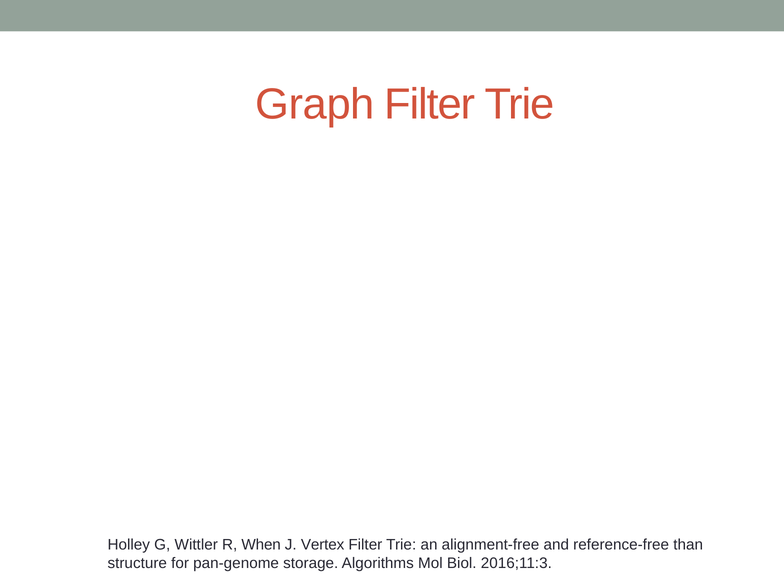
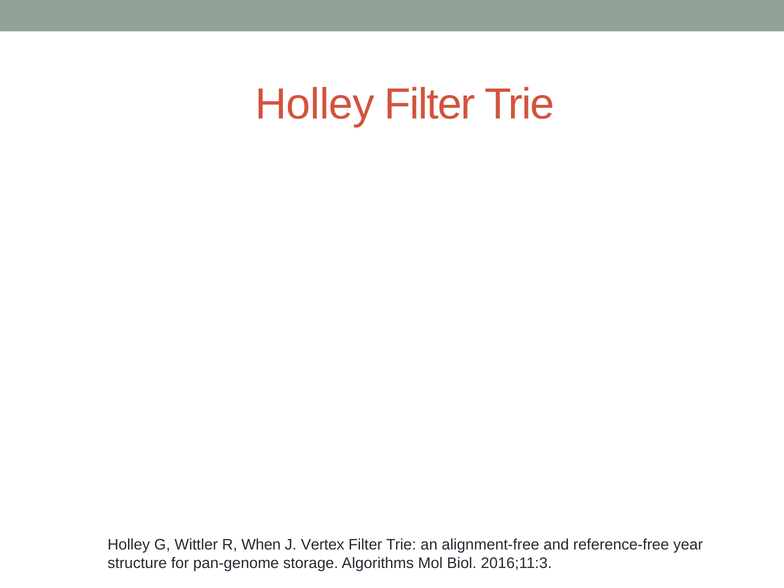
Graph at (315, 104): Graph -> Holley
than: than -> year
